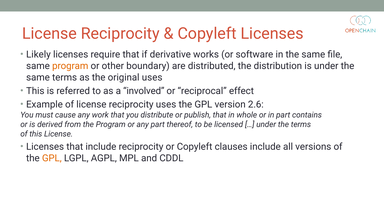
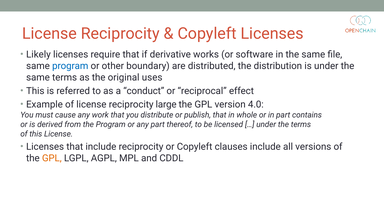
program at (70, 66) colour: orange -> blue
involved: involved -> conduct
reciprocity uses: uses -> large
2.6: 2.6 -> 4.0
